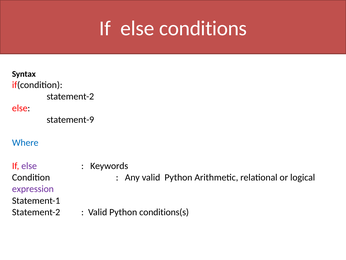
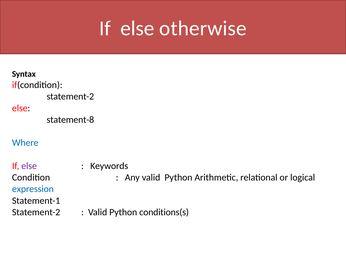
conditions: conditions -> otherwise
statement-9: statement-9 -> statement-8
expression colour: purple -> blue
